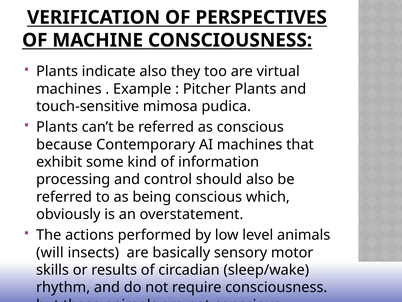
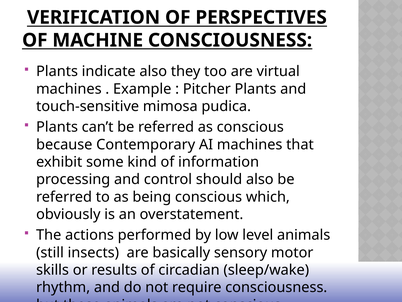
will: will -> still
